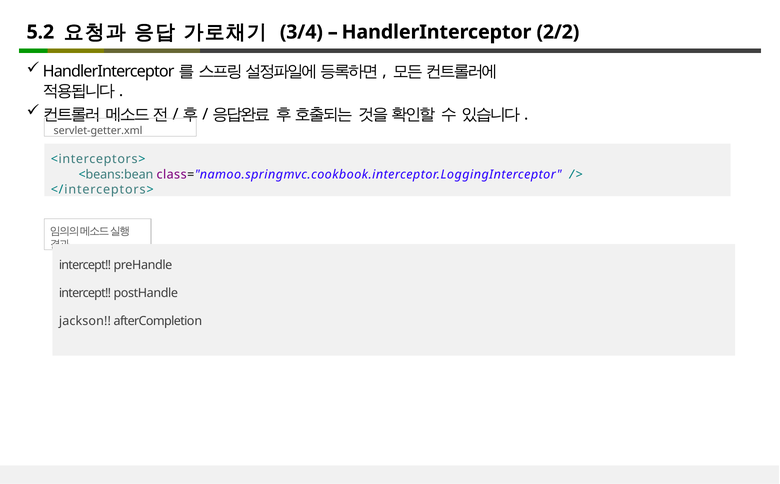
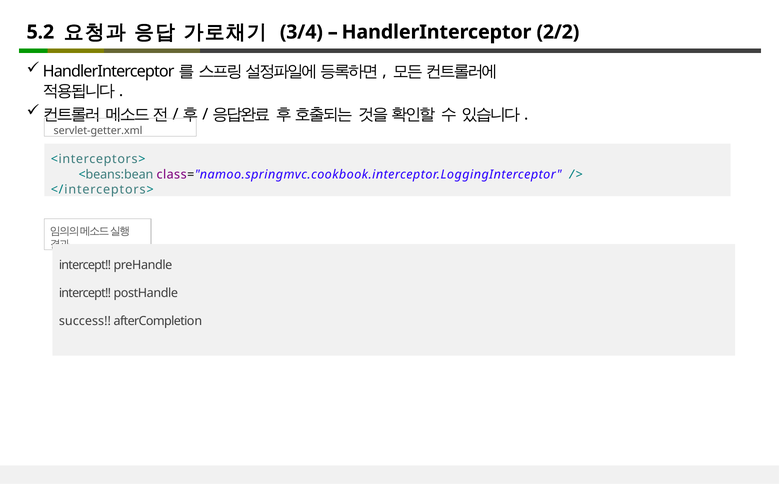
jackson: jackson -> success
